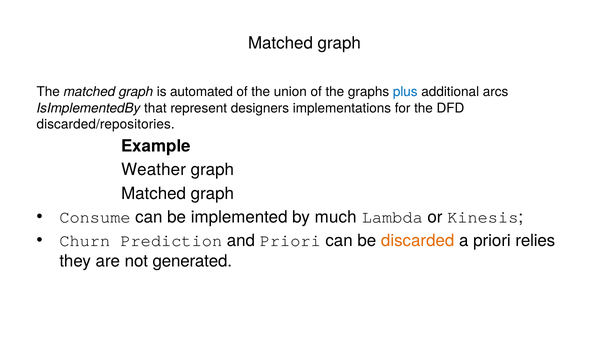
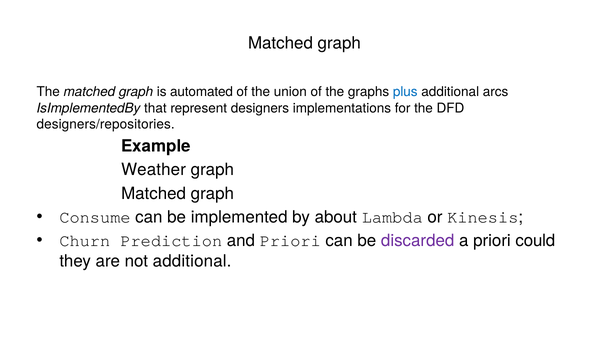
discarded/repositories: discarded/repositories -> designers/repositories
much: much -> about
discarded colour: orange -> purple
relies: relies -> could
not generated: generated -> additional
